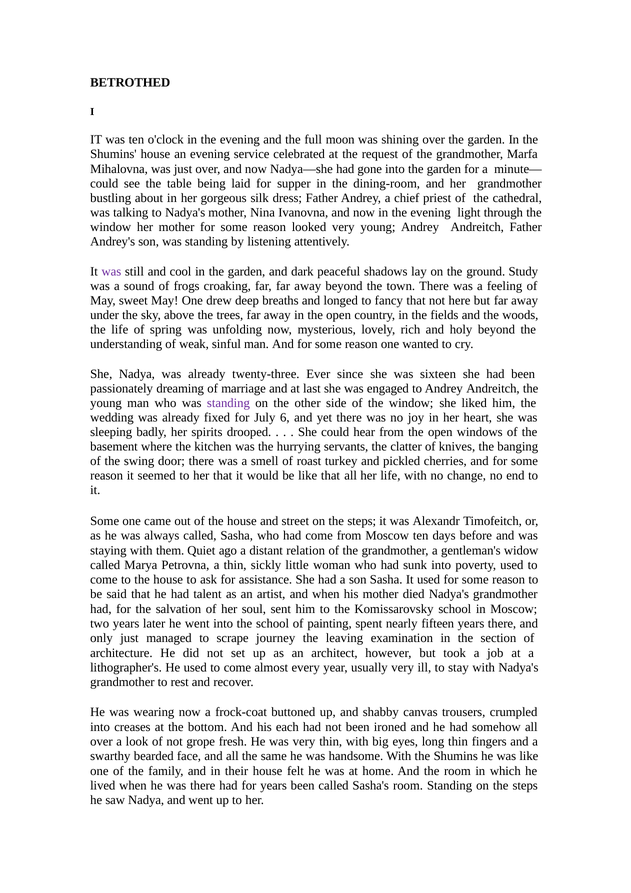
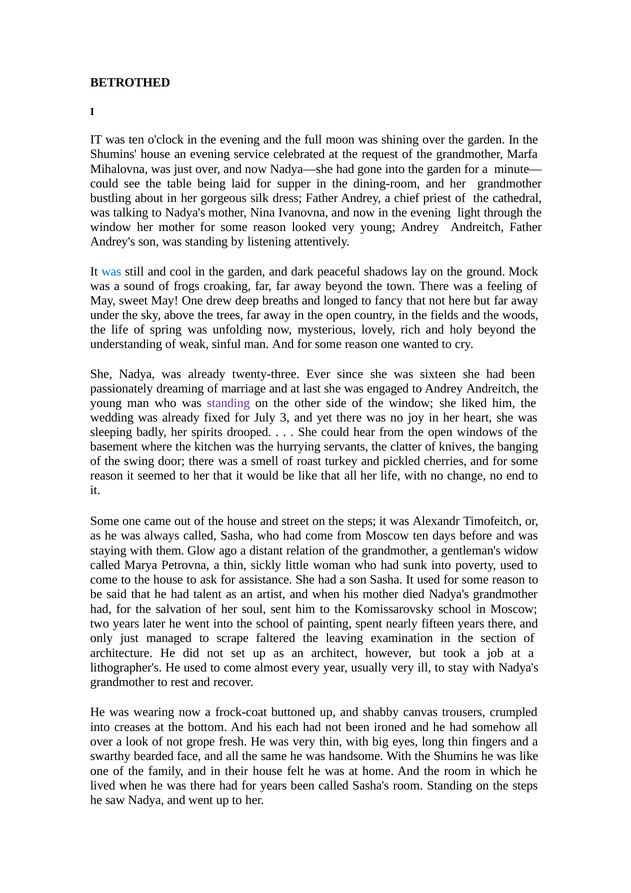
was at (111, 271) colour: purple -> blue
Study: Study -> Mock
6: 6 -> 3
Quiet: Quiet -> Glow
journey: journey -> faltered
